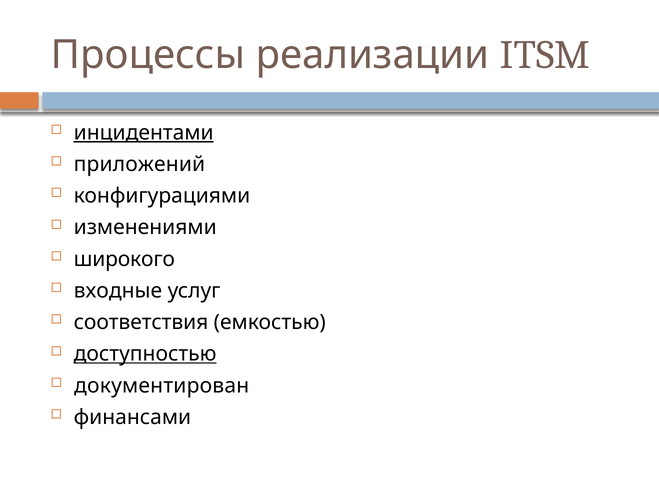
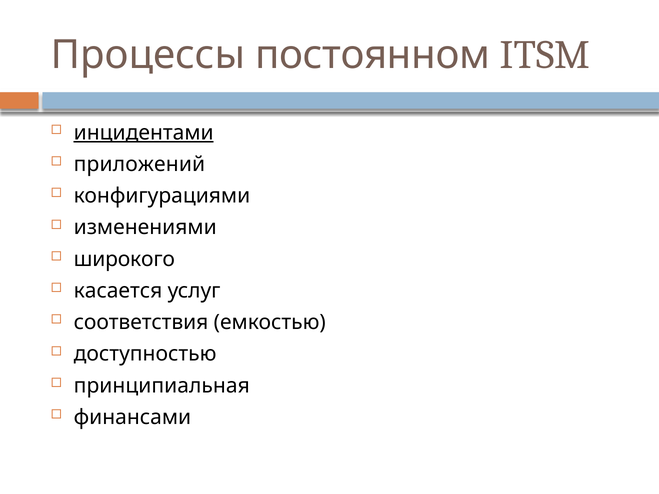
реализации: реализации -> постоянном
входные: входные -> касается
доступностью underline: present -> none
документирован: документирован -> принципиальная
